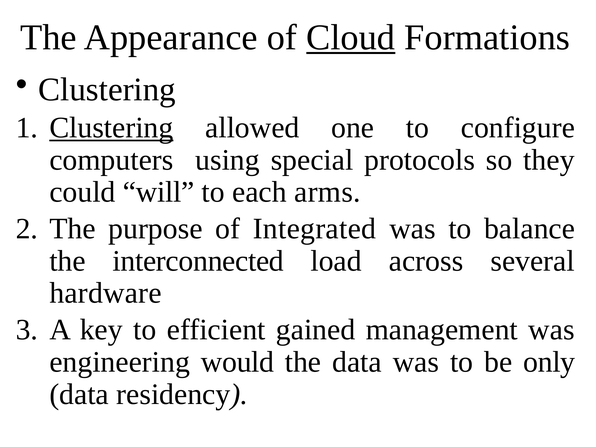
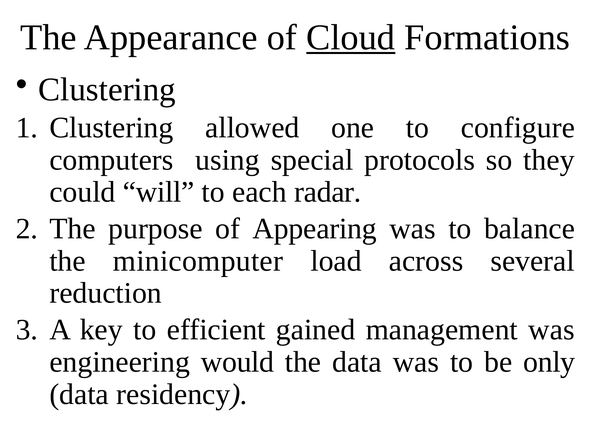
Clustering at (111, 128) underline: present -> none
arms: arms -> radar
Integrated: Integrated -> Appearing
interconnected: interconnected -> minicomputer
hardware: hardware -> reduction
